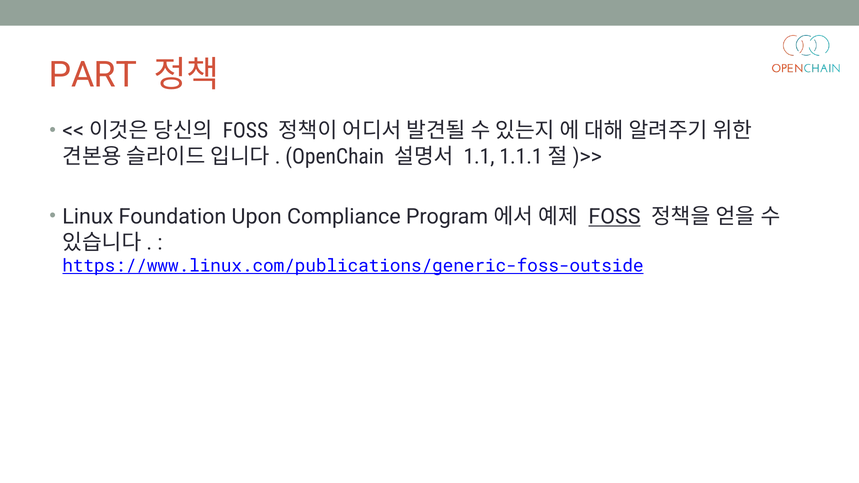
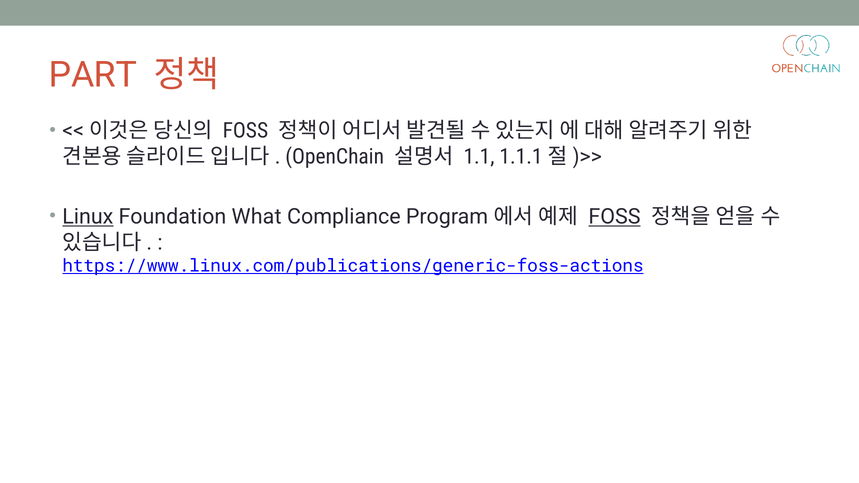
Linux underline: none -> present
Upon: Upon -> What
https://www.linux.com/publications/generic-foss-outside: https://www.linux.com/publications/generic-foss-outside -> https://www.linux.com/publications/generic-foss-actions
